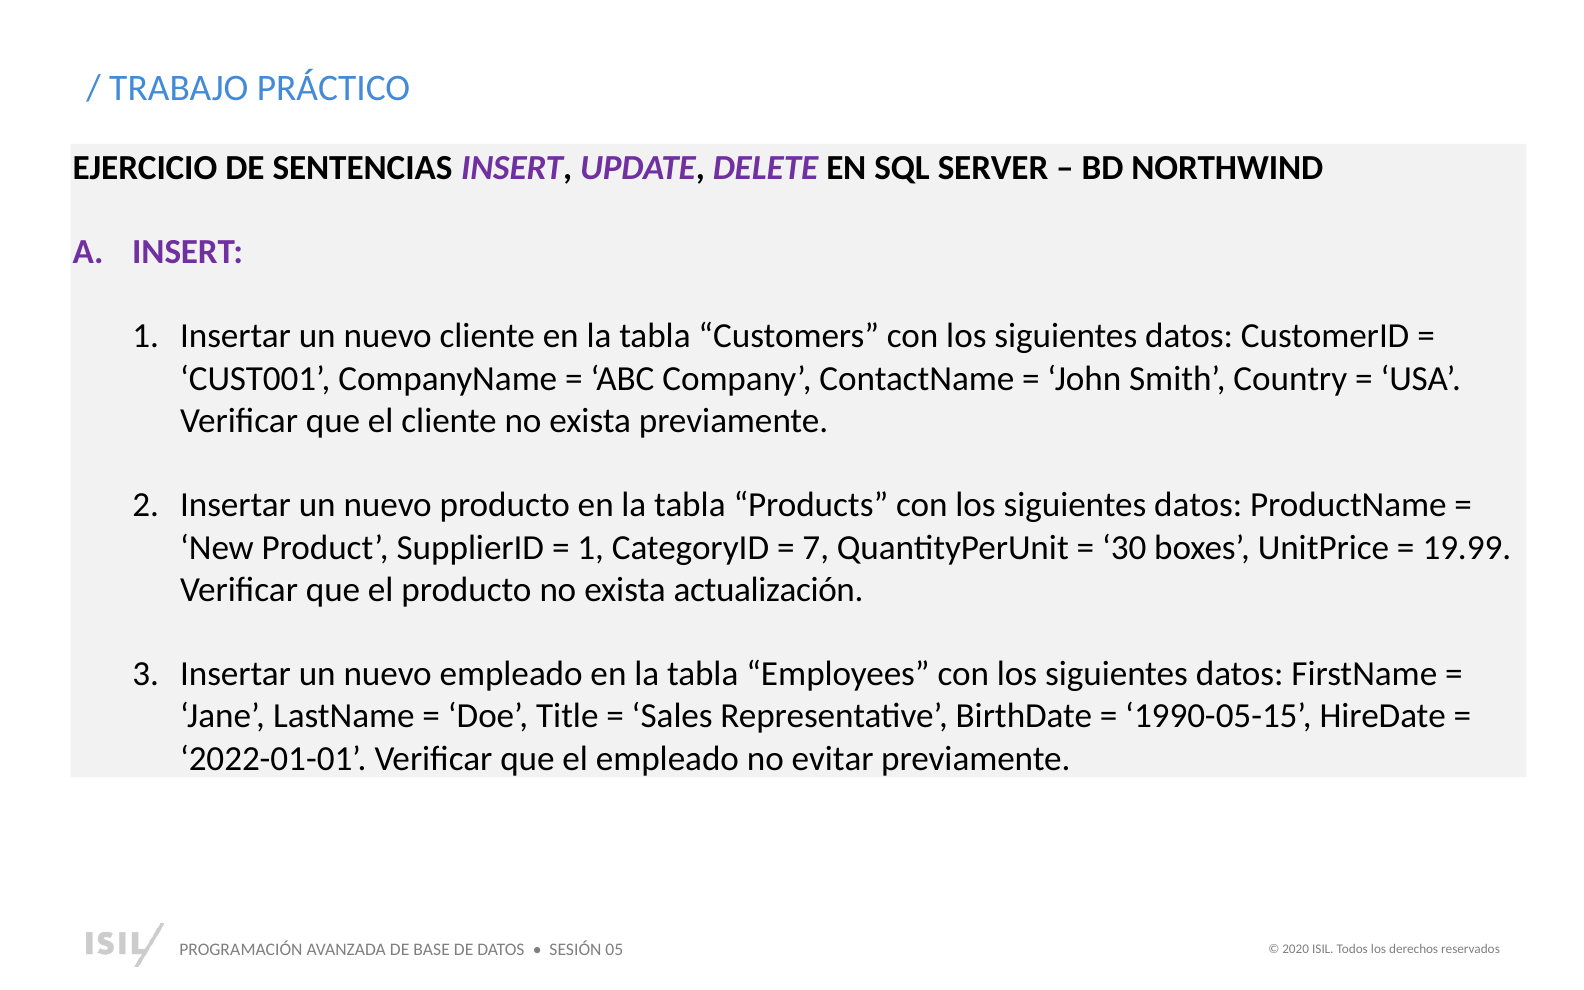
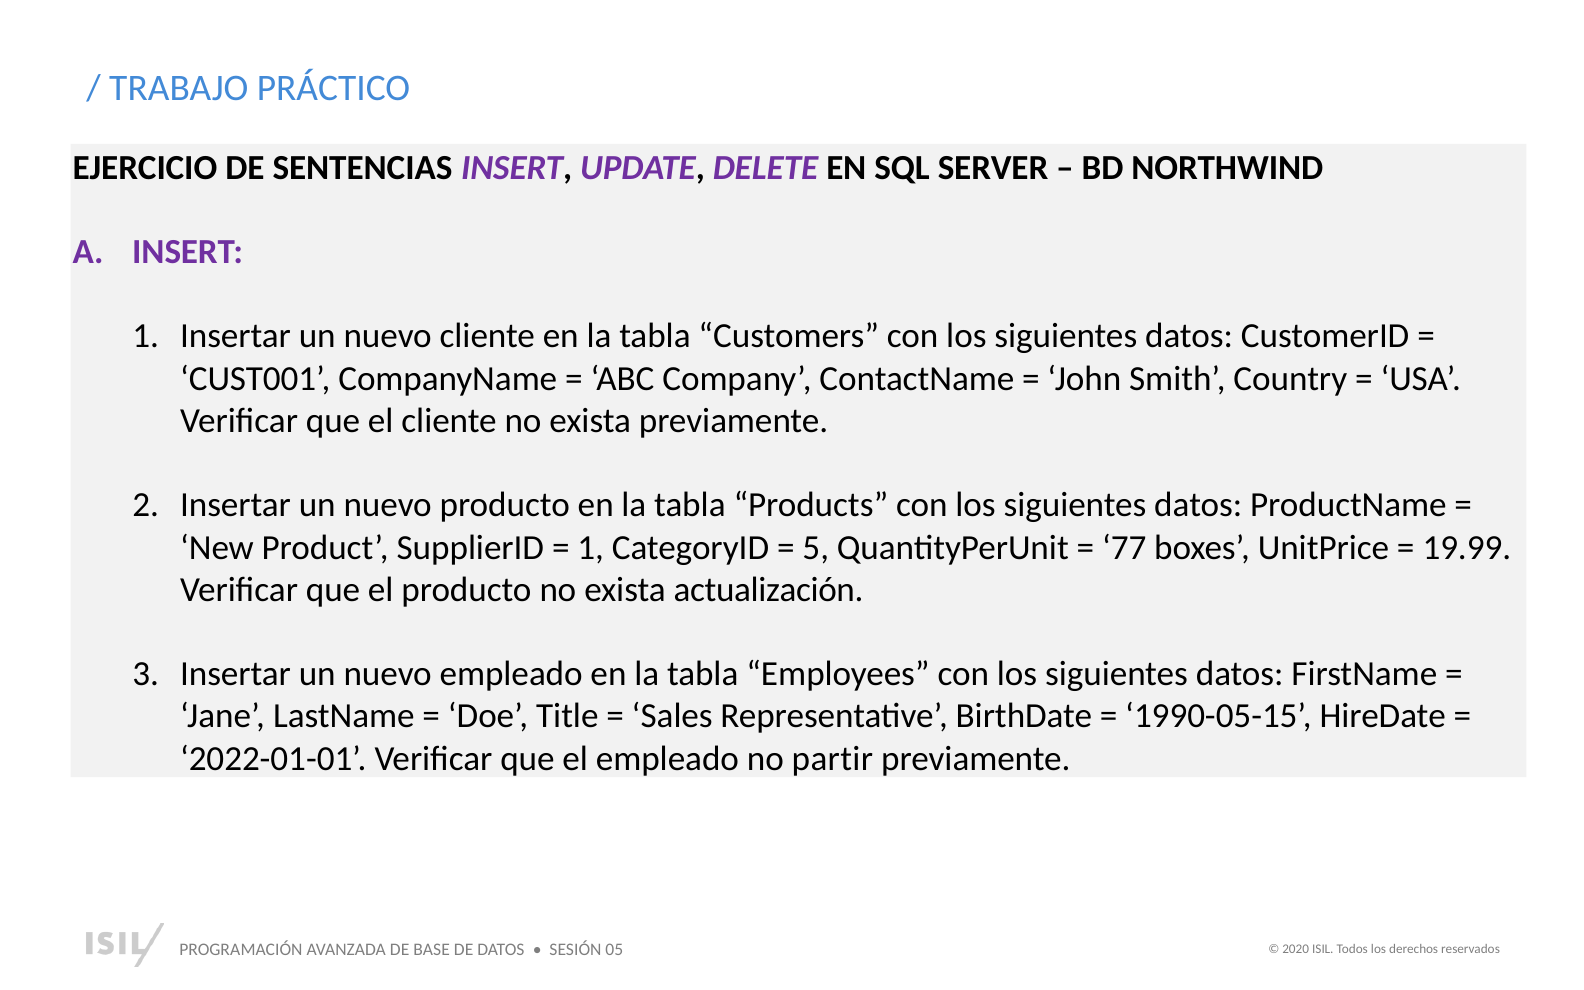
7: 7 -> 5
30: 30 -> 77
evitar: evitar -> partir
